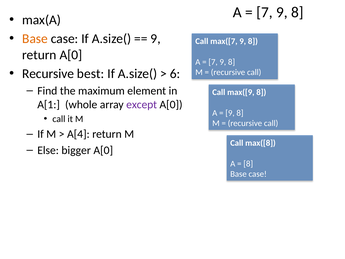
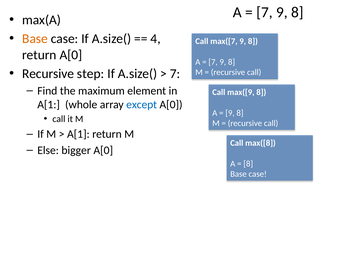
9 at (156, 39): 9 -> 4
best: best -> step
6 at (175, 74): 6 -> 7
except colour: purple -> blue
A[4 at (78, 134): A[4 -> A[1
